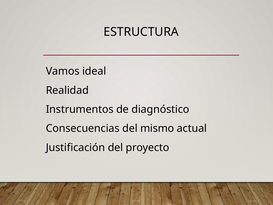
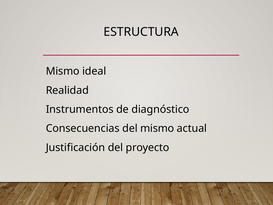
Vamos at (63, 71): Vamos -> Mismo
